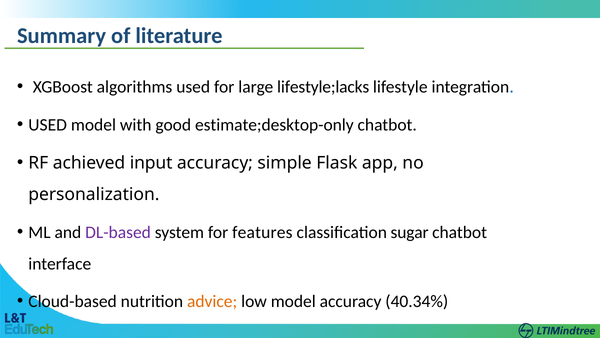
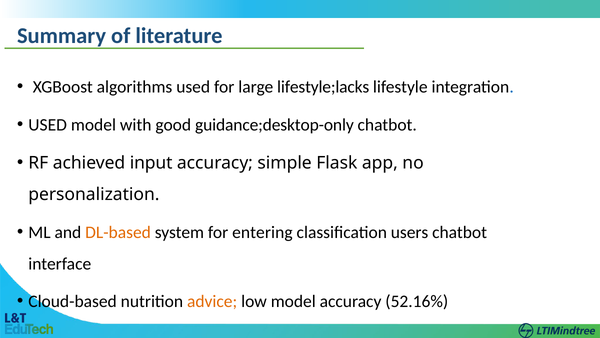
estimate;desktop-only: estimate;desktop-only -> guidance;desktop-only
DL-based colour: purple -> orange
features: features -> entering
sugar: sugar -> users
40.34%: 40.34% -> 52.16%
